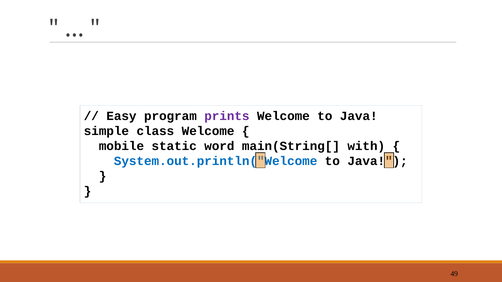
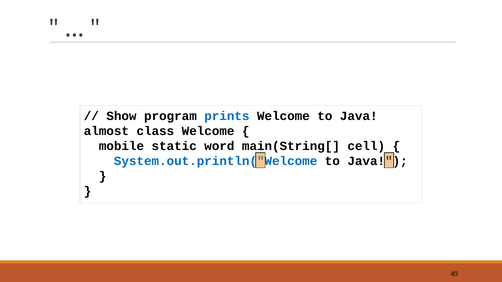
Easy: Easy -> Show
prints colour: purple -> blue
simple: simple -> almost
with: with -> cell
